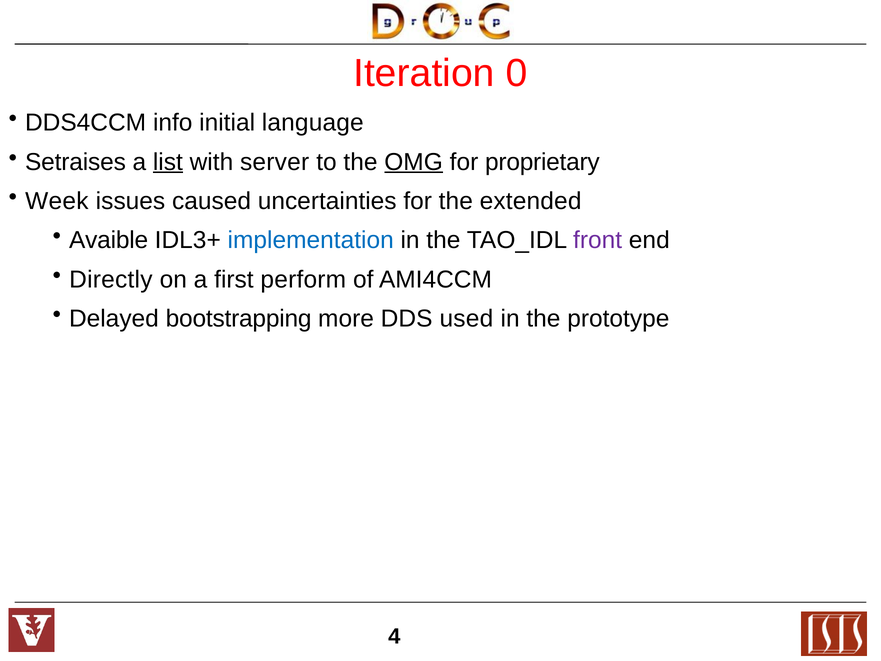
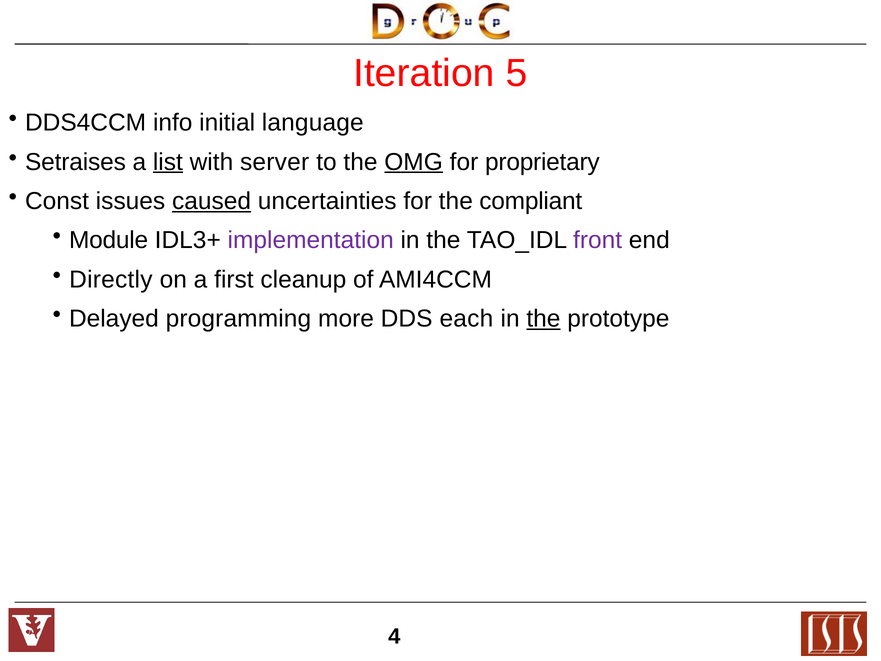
0: 0 -> 5
Week: Week -> Const
caused underline: none -> present
extended: extended -> compliant
Avaible: Avaible -> Module
implementation colour: blue -> purple
perform: perform -> cleanup
bootstrapping: bootstrapping -> programming
used: used -> each
the at (543, 319) underline: none -> present
